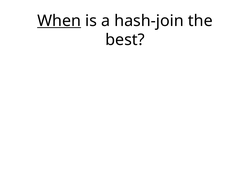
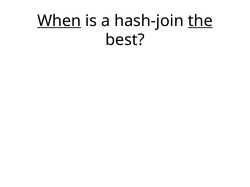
the underline: none -> present
